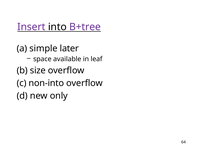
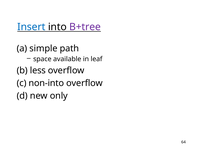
Insert colour: purple -> blue
later: later -> path
size: size -> less
